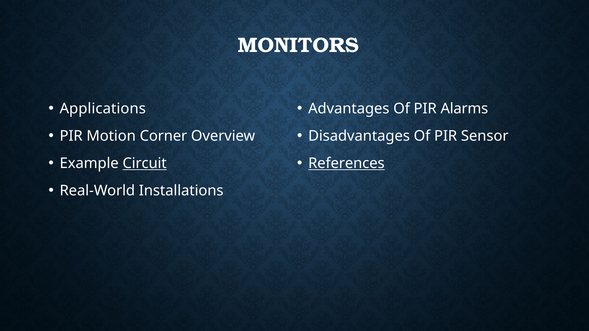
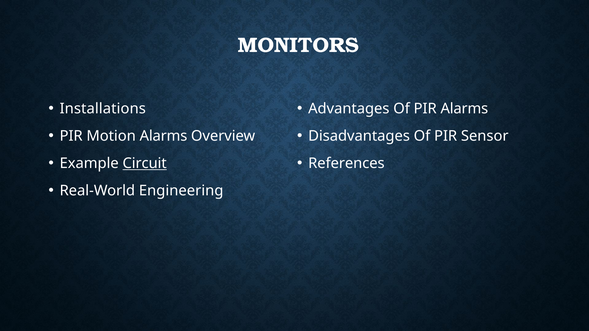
Applications: Applications -> Installations
Motion Corner: Corner -> Alarms
References underline: present -> none
Installations: Installations -> Engineering
